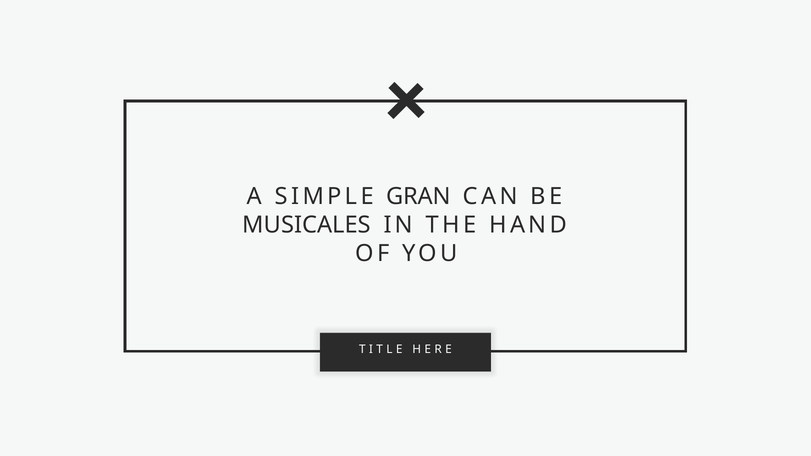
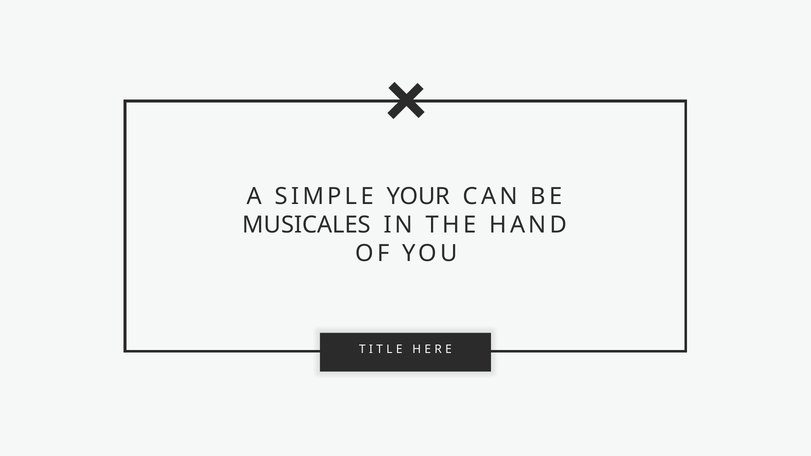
GRAN: GRAN -> YOUR
